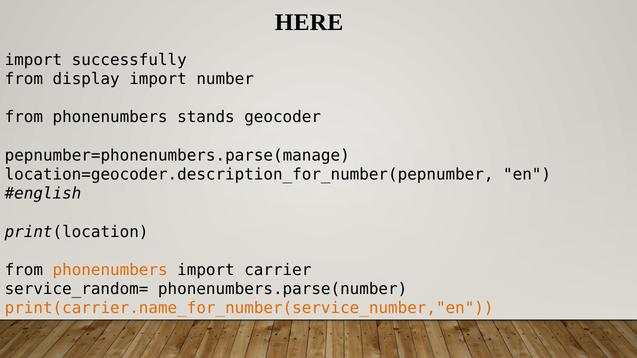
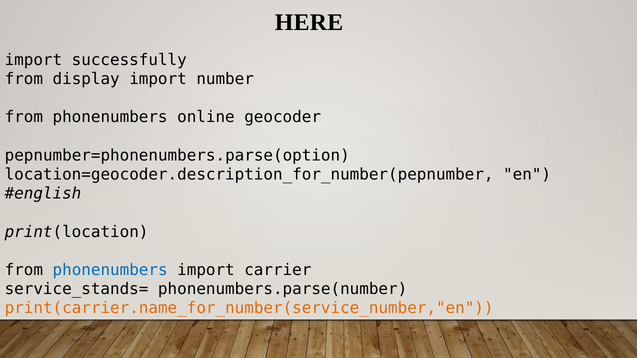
stands: stands -> online
pepnumber=phonenumbers.parse(manage: pepnumber=phonenumbers.parse(manage -> pepnumber=phonenumbers.parse(option
phonenumbers at (110, 270) colour: orange -> blue
service_random=: service_random= -> service_stands=
